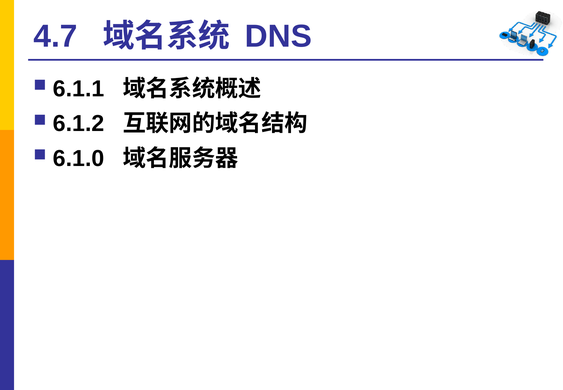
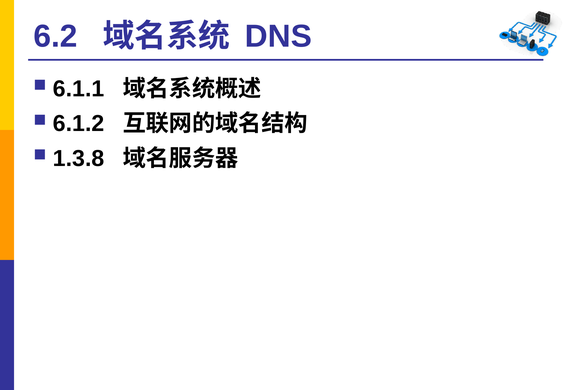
4.7: 4.7 -> 6.2
6.1.0: 6.1.0 -> 1.3.8
